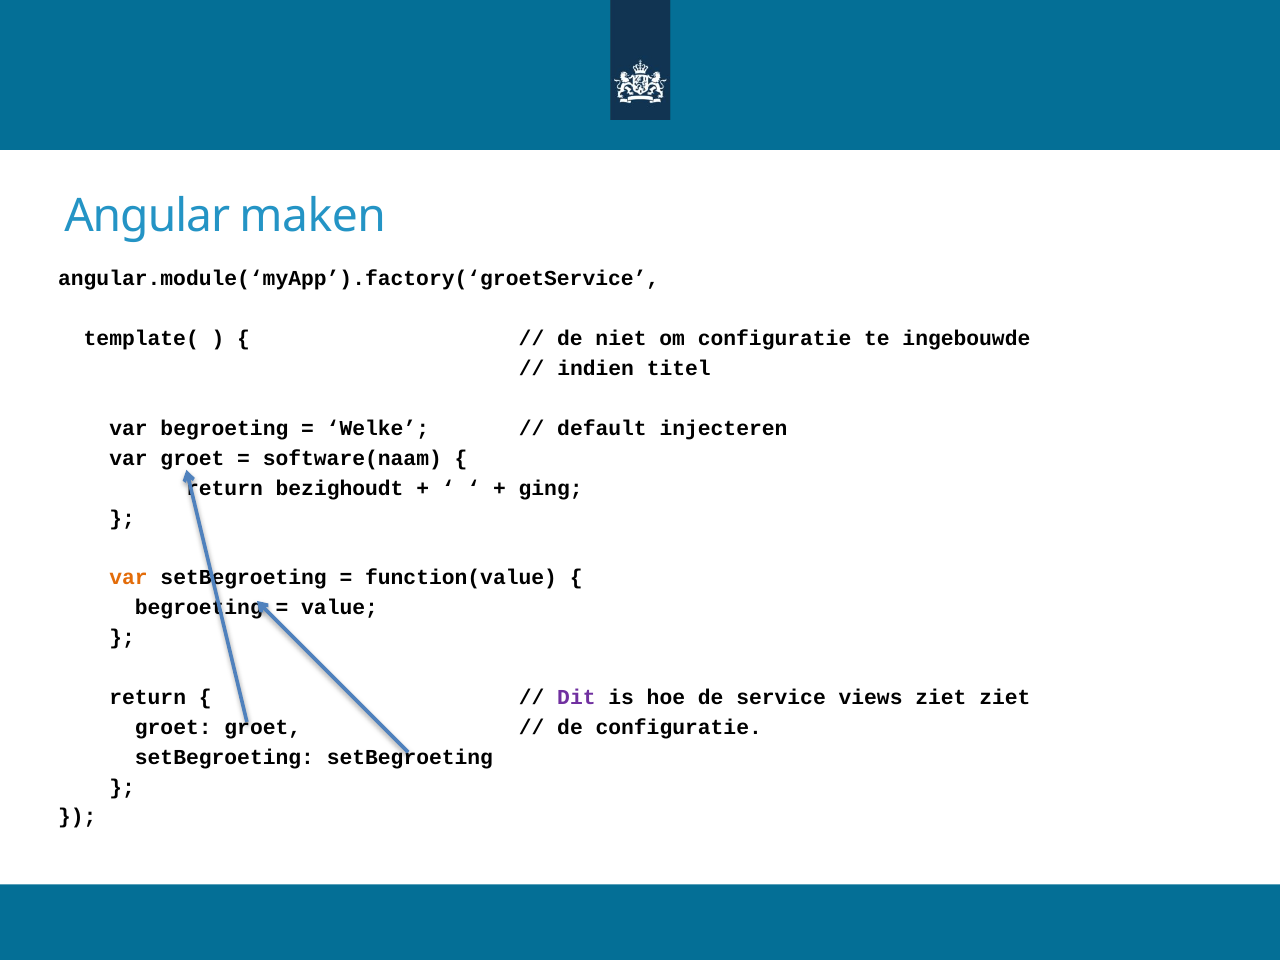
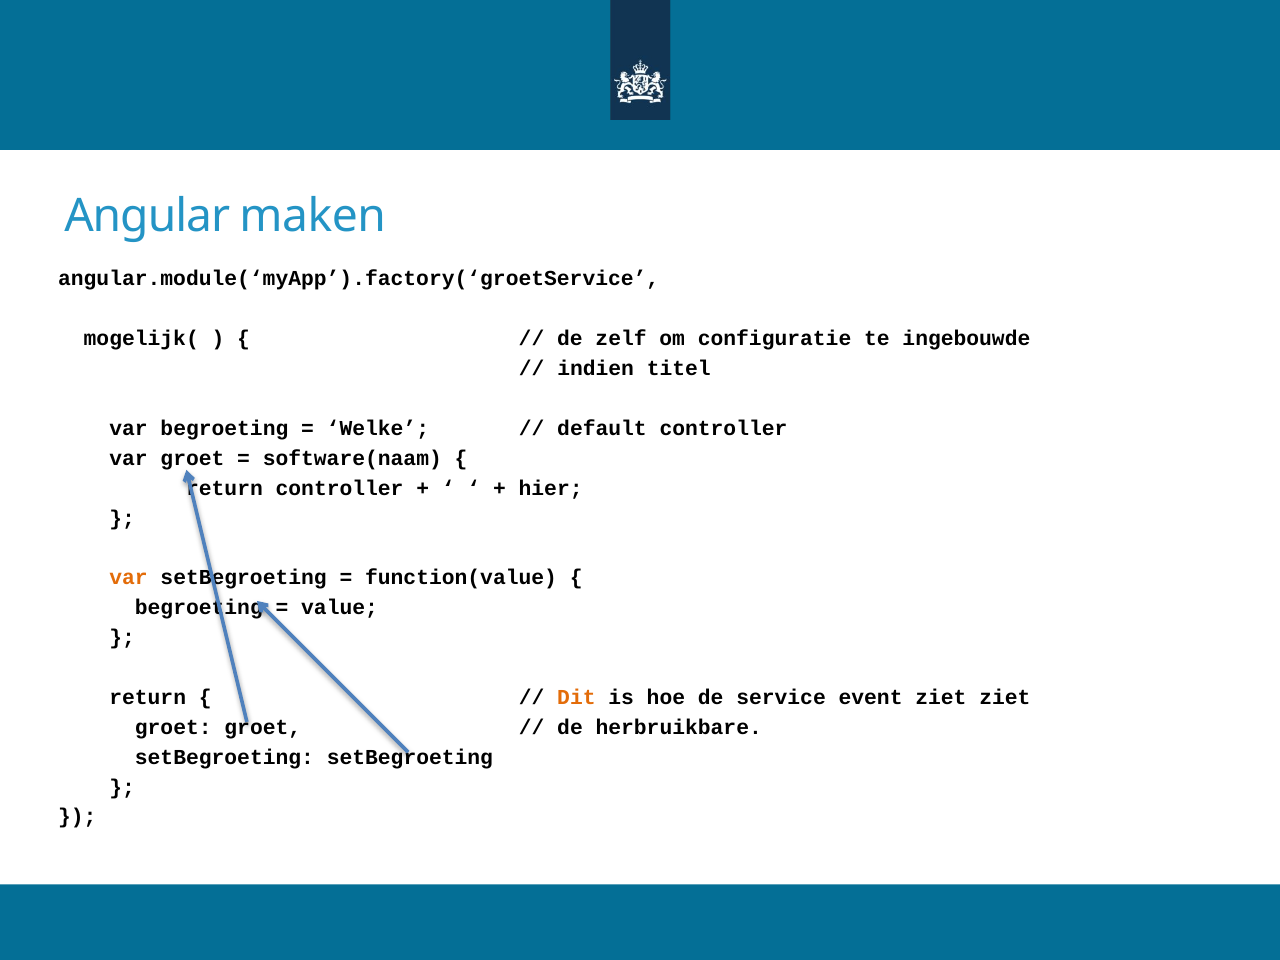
template(: template( -> mogelijk(
niet: niet -> zelf
default injecteren: injecteren -> controller
bezighoudt at (340, 488): bezighoudt -> controller
ging: ging -> hier
Dit colour: purple -> orange
views: views -> event
de configuratie: configuratie -> herbruikbare
